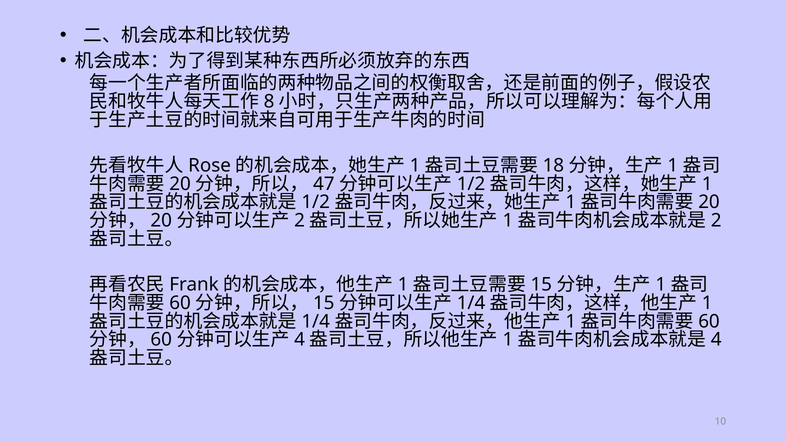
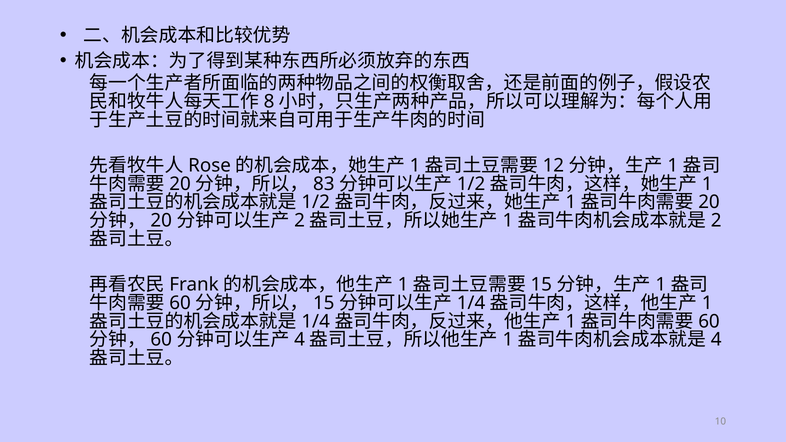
18: 18 -> 12
47: 47 -> 83
